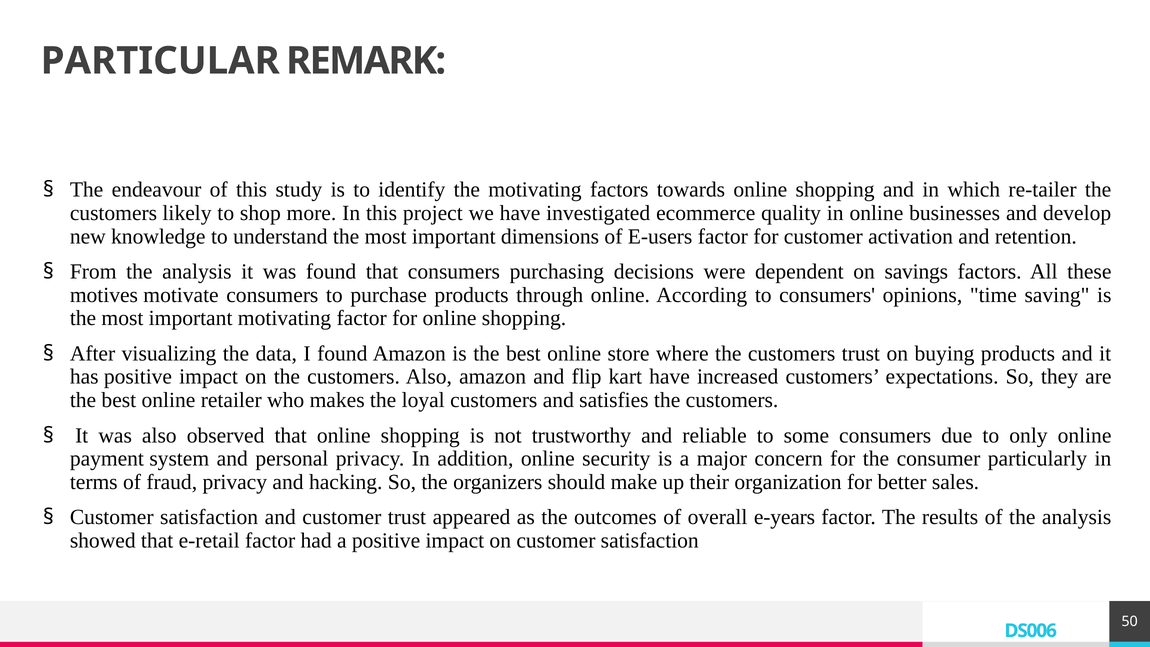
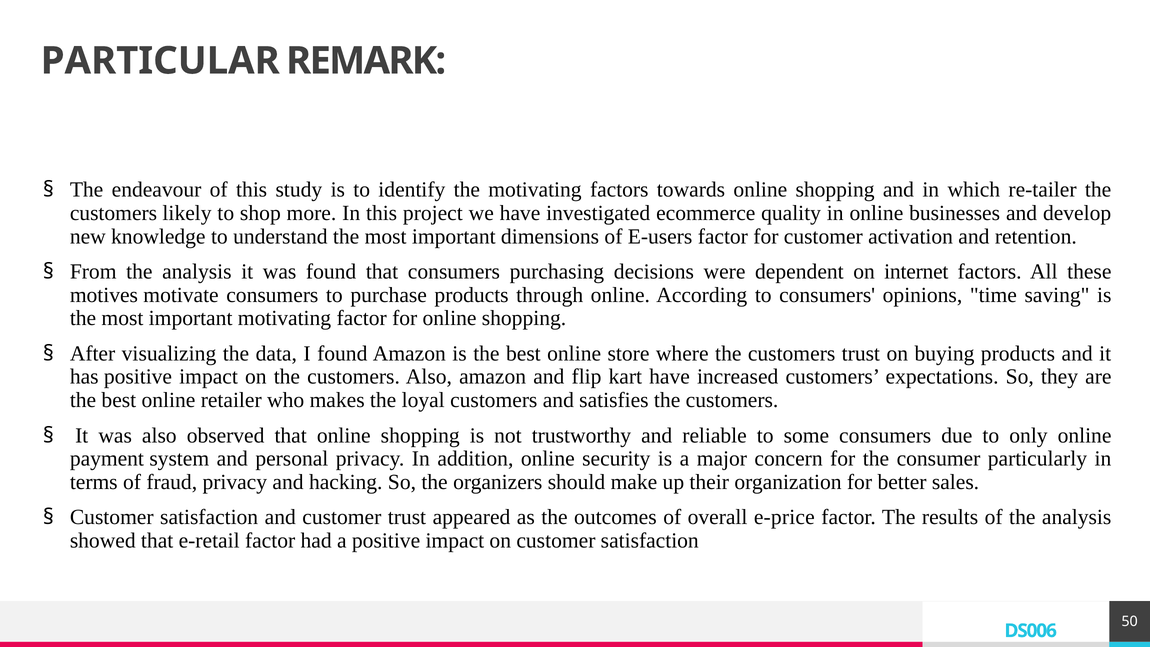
savings: savings -> internet
e-years: e-years -> e-price
